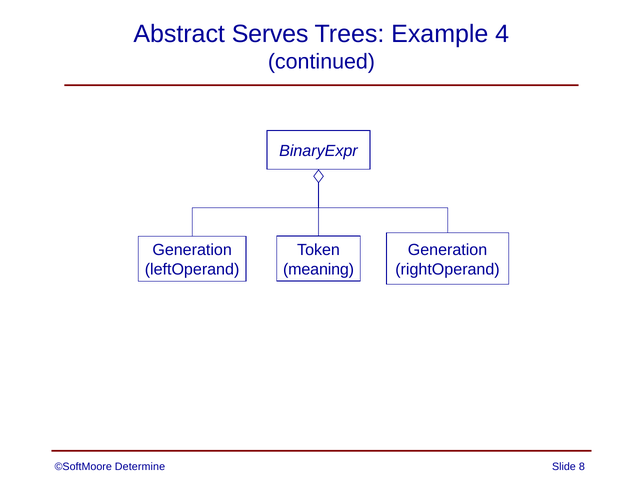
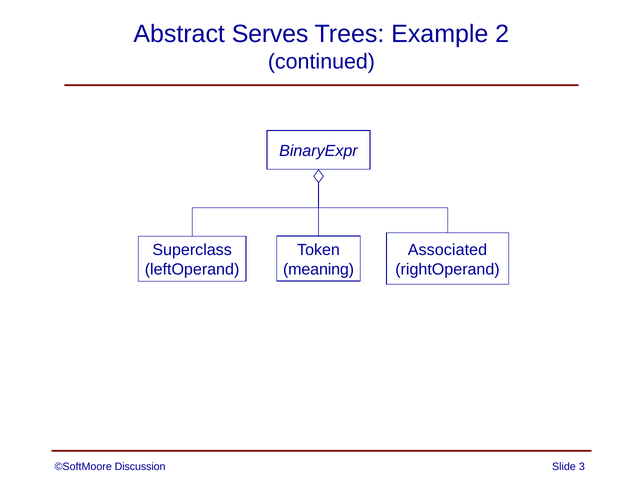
4: 4 -> 2
Generation at (192, 250): Generation -> Superclass
Generation at (448, 250): Generation -> Associated
Determine: Determine -> Discussion
8: 8 -> 3
